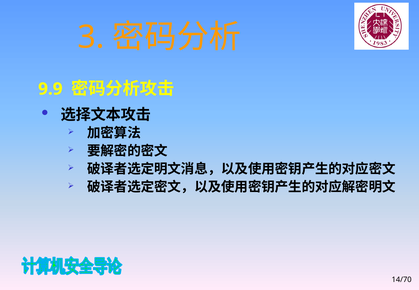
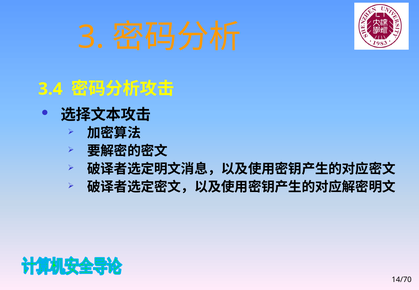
9.9: 9.9 -> 3.4
